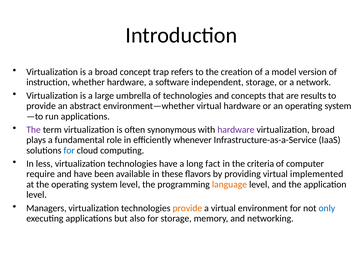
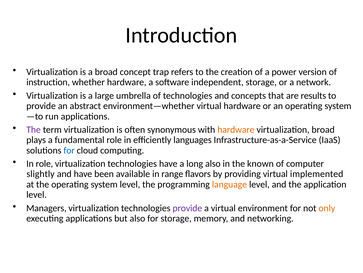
model: model -> power
hardware at (236, 129) colour: purple -> orange
whenever: whenever -> languages
In less: less -> role
long fact: fact -> also
criteria: criteria -> known
require: require -> slightly
these: these -> range
provide at (187, 208) colour: orange -> purple
only colour: blue -> orange
